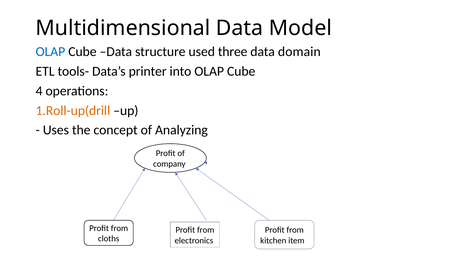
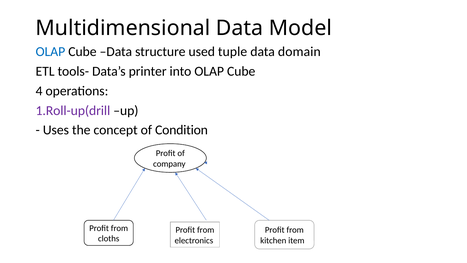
three: three -> tuple
1.Roll-up(drill colour: orange -> purple
Analyzing: Analyzing -> Condition
